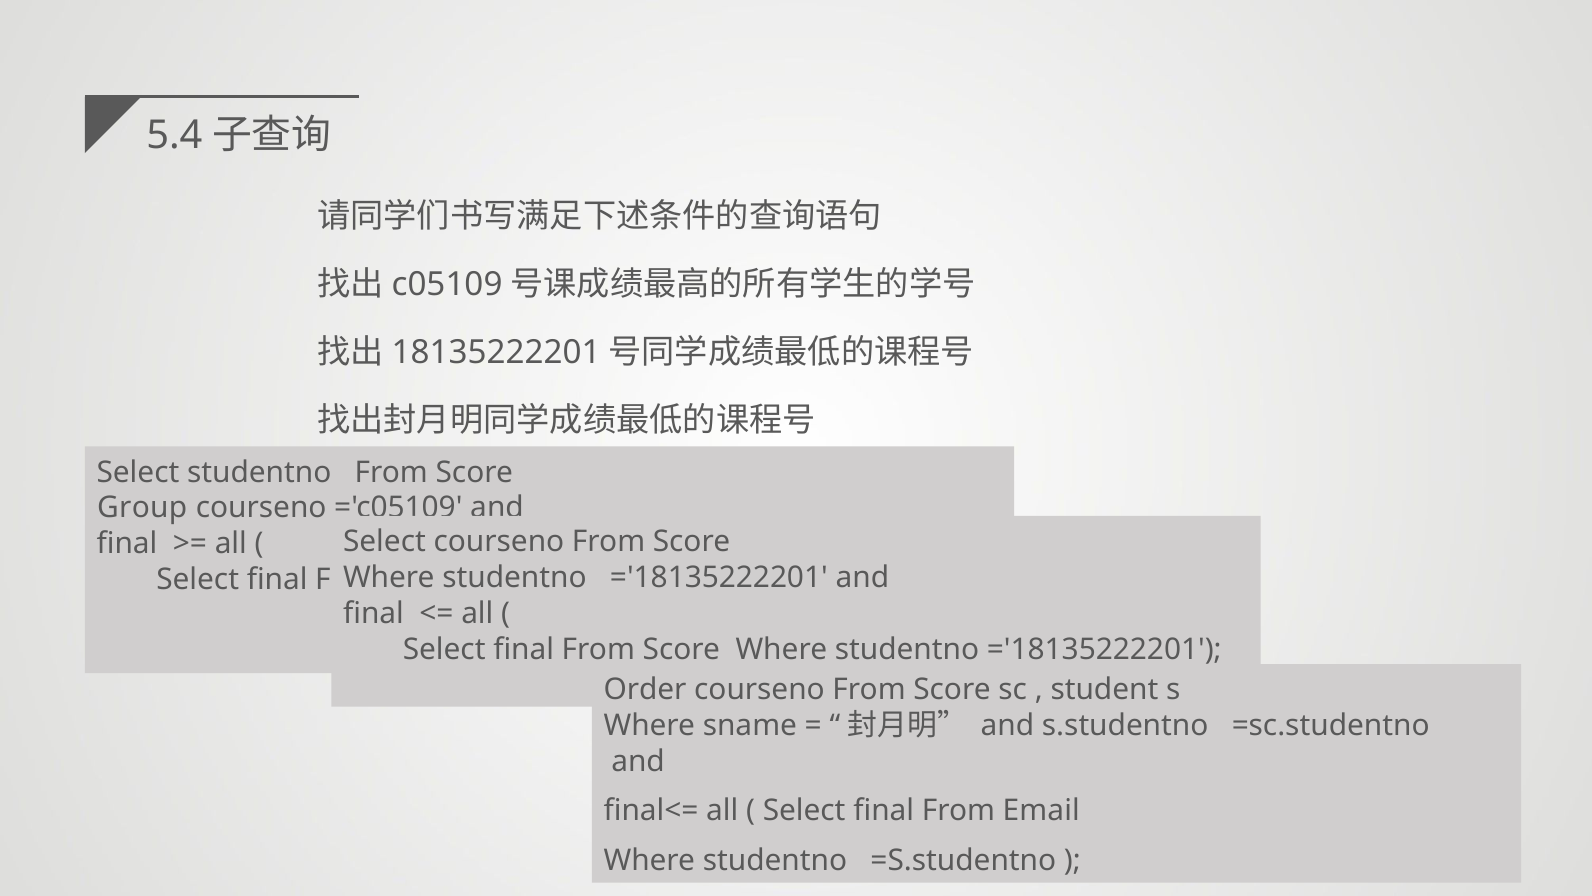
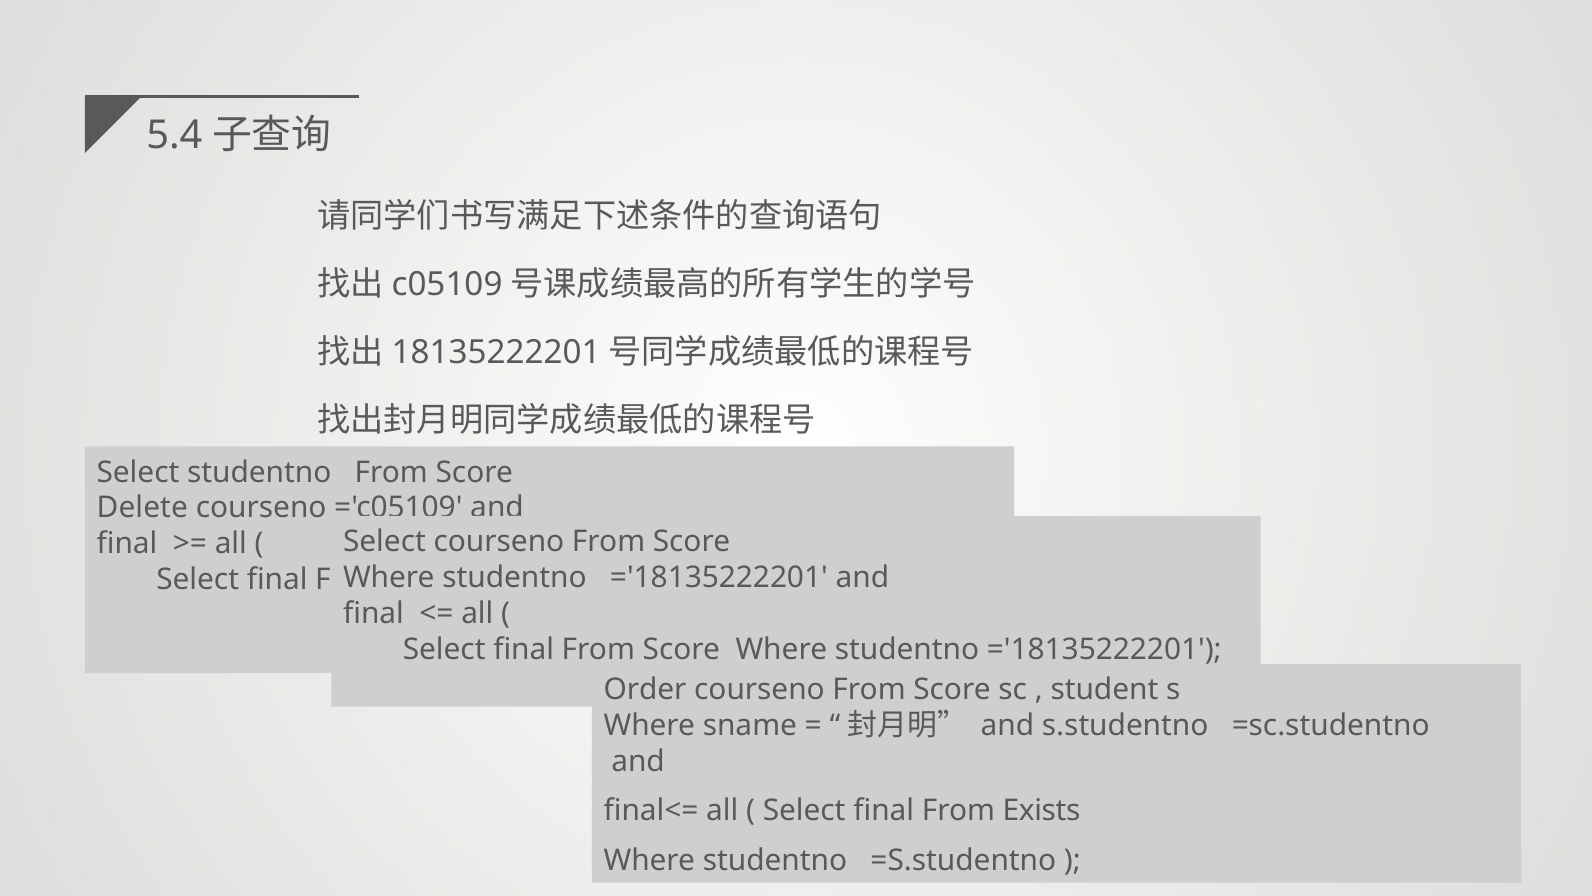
Group: Group -> Delete
Email: Email -> Exists
